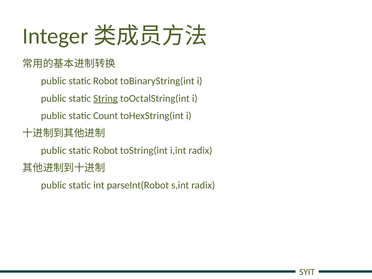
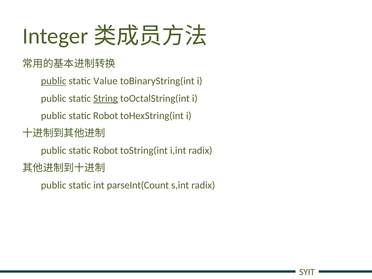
public at (54, 81) underline: none -> present
Robot at (106, 81): Robot -> Value
Count at (106, 116): Count -> Robot
parseInt(Robot: parseInt(Robot -> parseInt(Count
